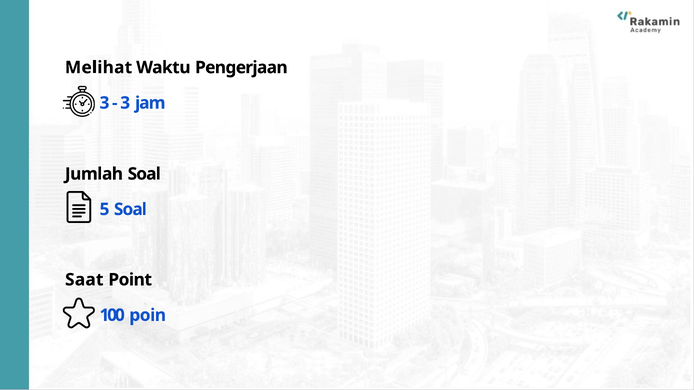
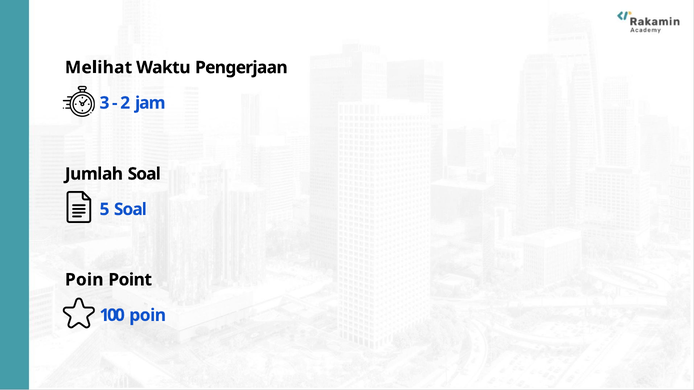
3 at (125, 103): 3 -> 2
Saat at (84, 280): Saat -> Poin
